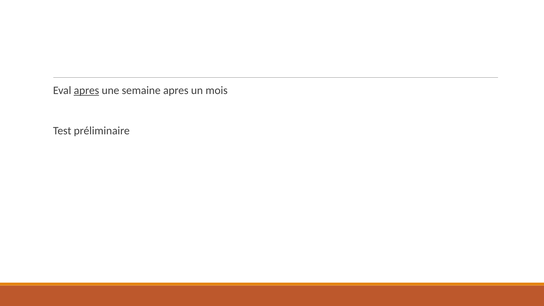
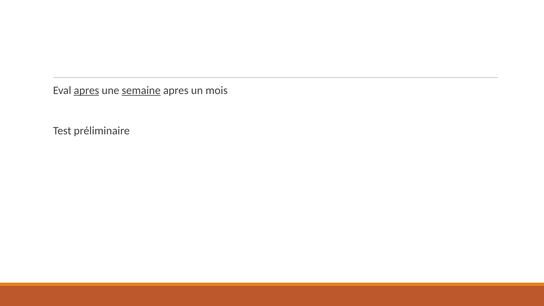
semaine underline: none -> present
